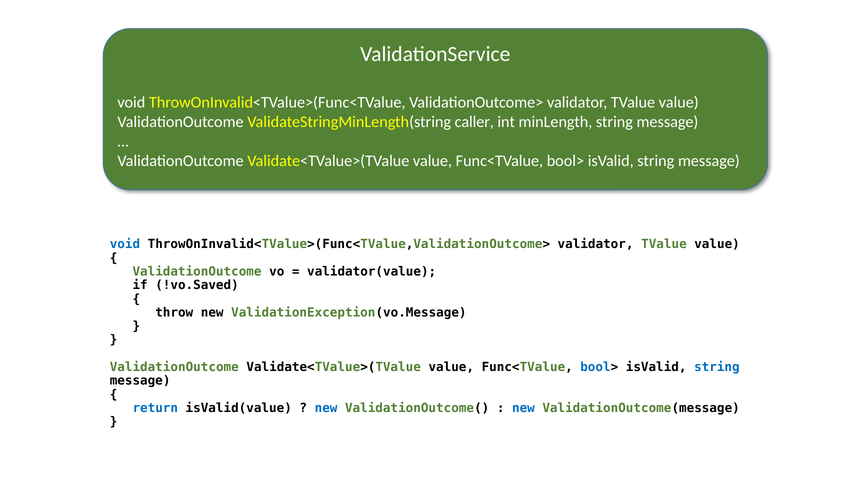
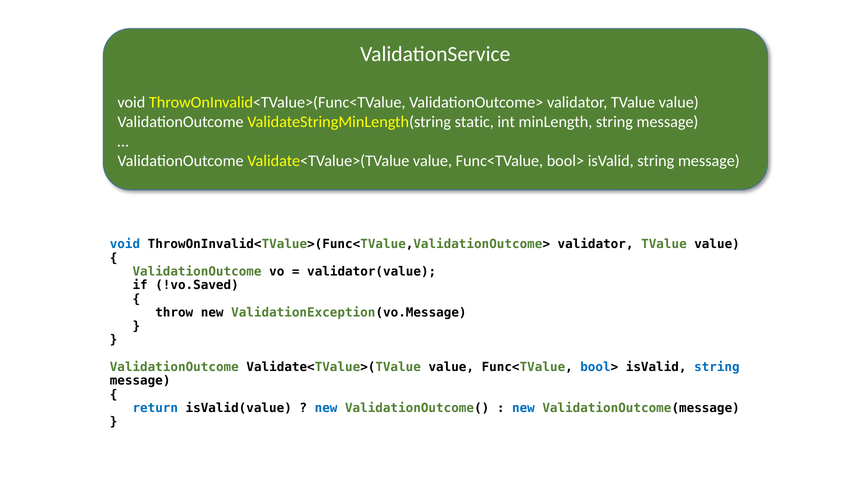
caller: caller -> static
